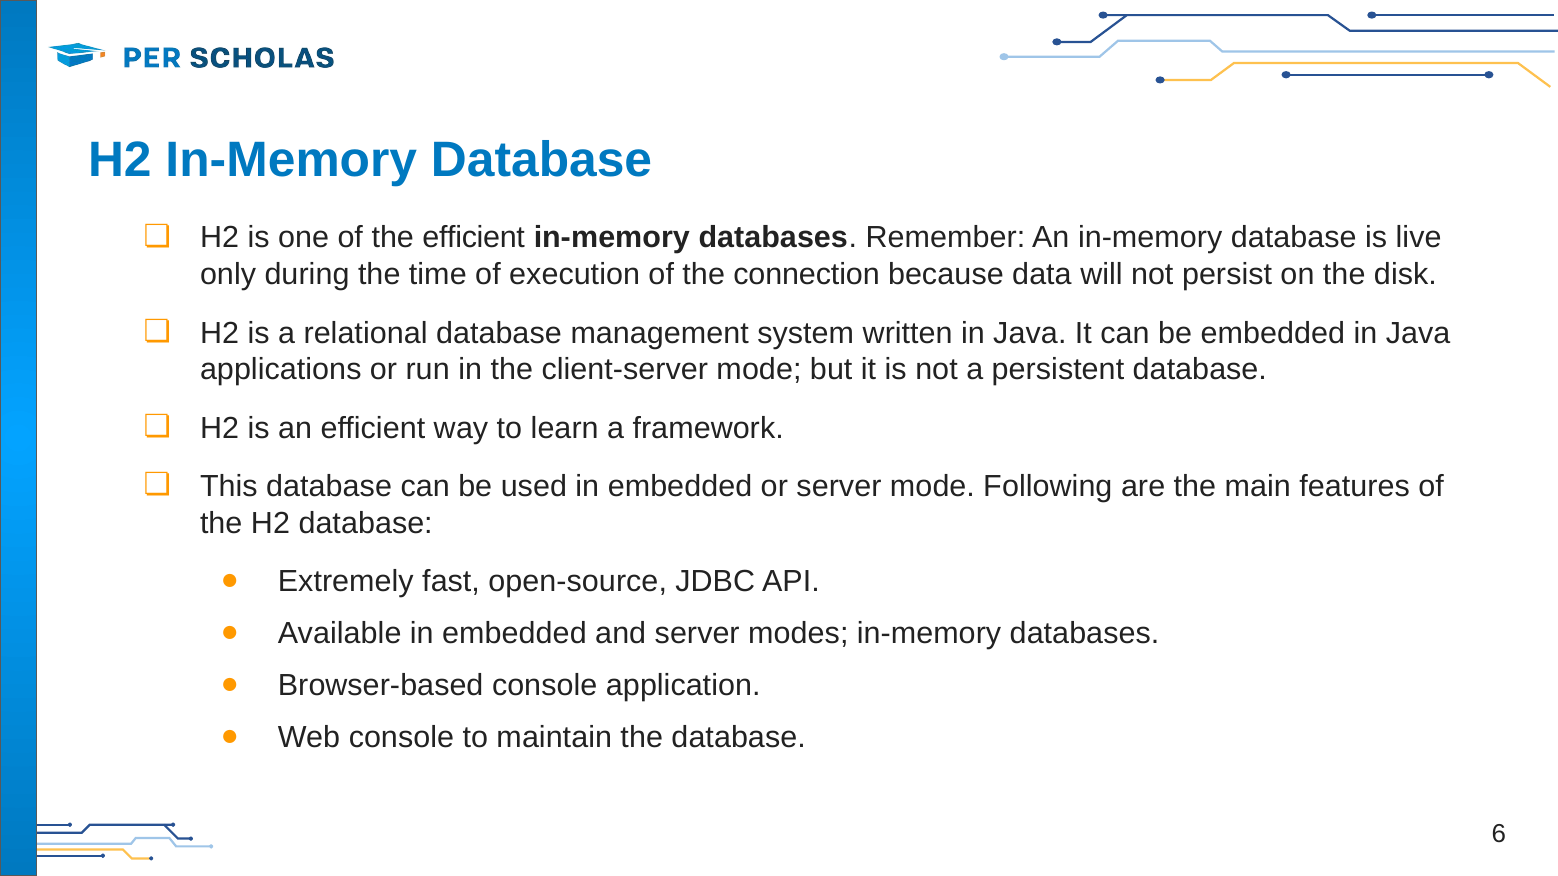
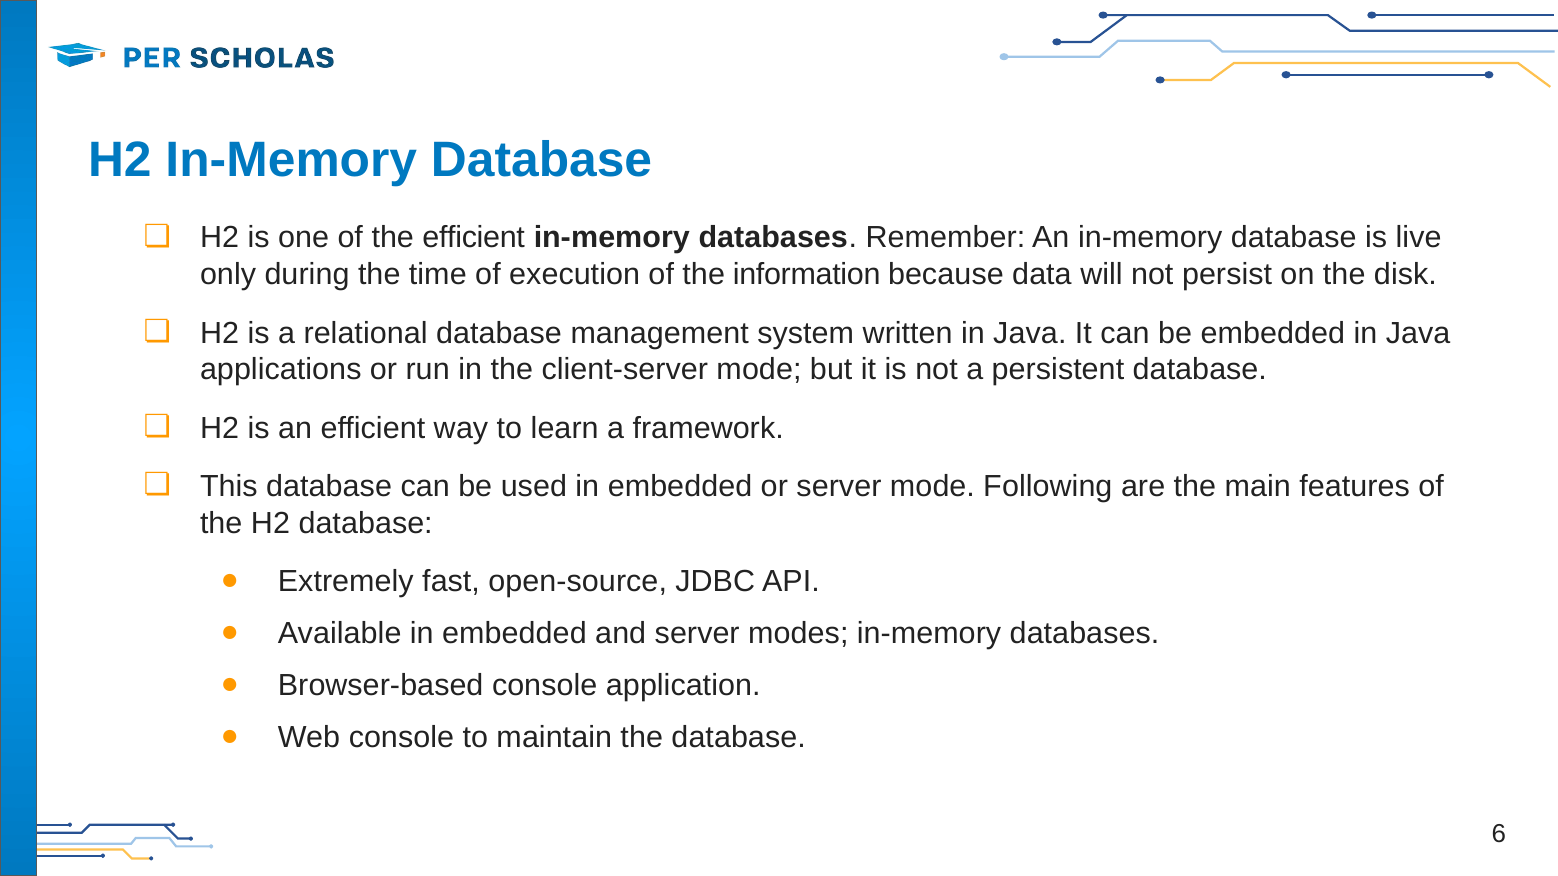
connection: connection -> information
